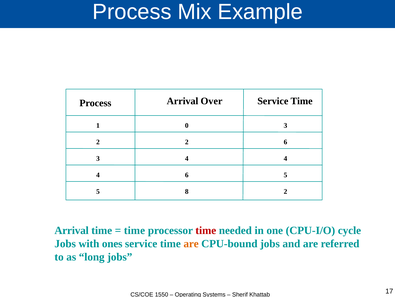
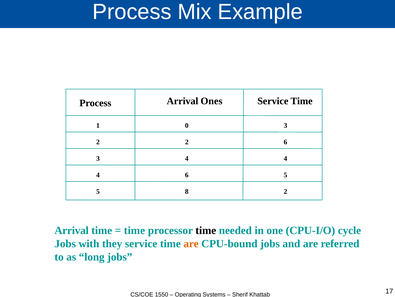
Over: Over -> Ones
time at (206, 230) colour: red -> black
ones: ones -> they
